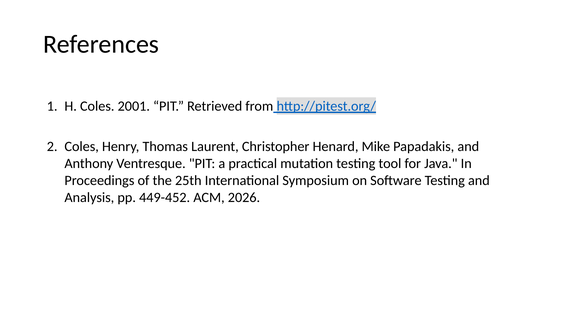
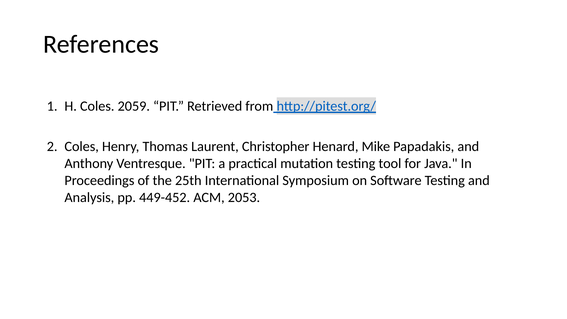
2001: 2001 -> 2059
2026: 2026 -> 2053
